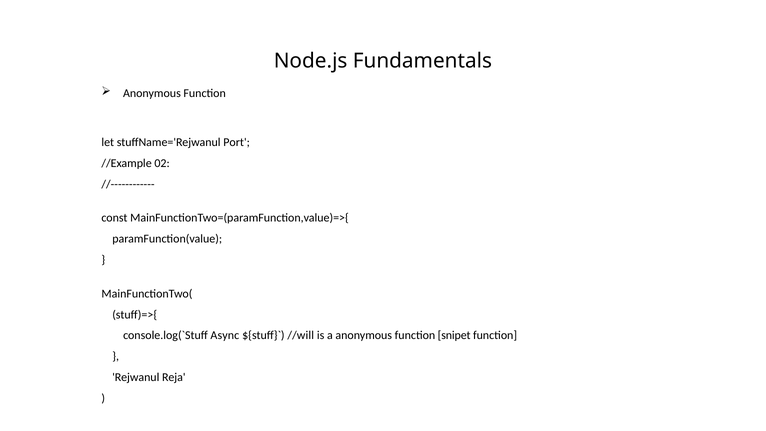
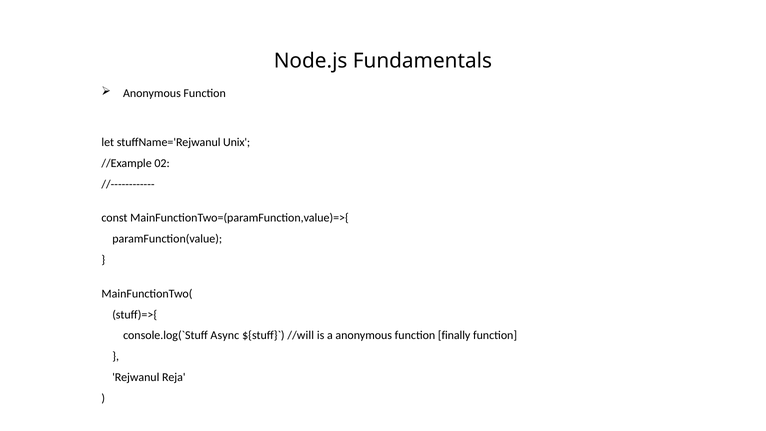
Port: Port -> Unix
snipet: snipet -> finally
